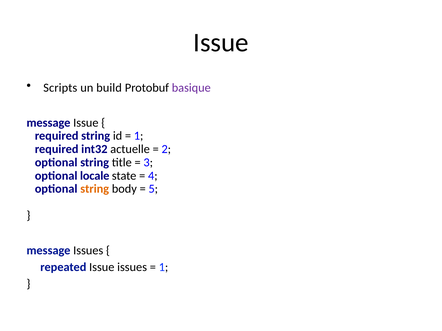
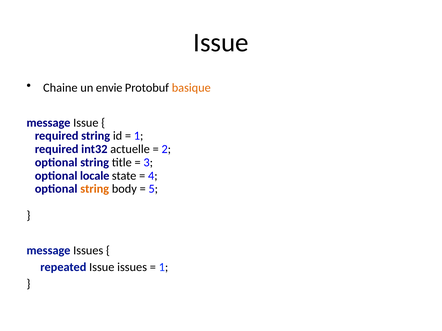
Scripts: Scripts -> Chaine
build: build -> envie
basique colour: purple -> orange
